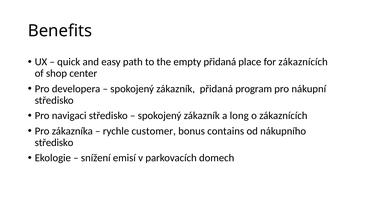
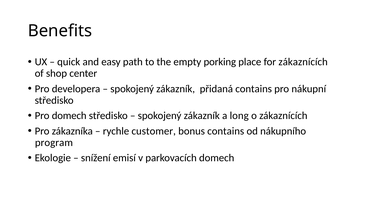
empty přidaná: přidaná -> porking
přidaná program: program -> contains
Pro navigaci: navigaci -> domech
středisko at (54, 143): středisko -> program
